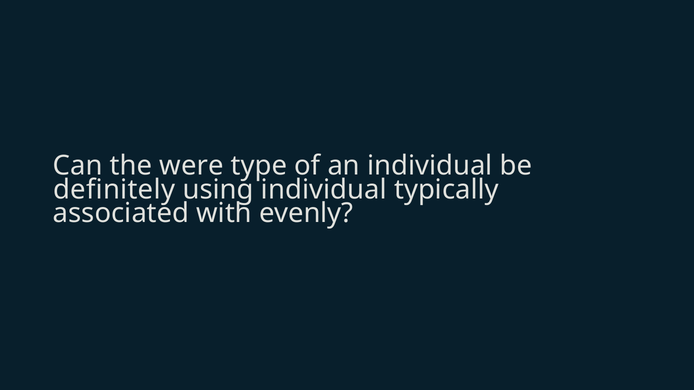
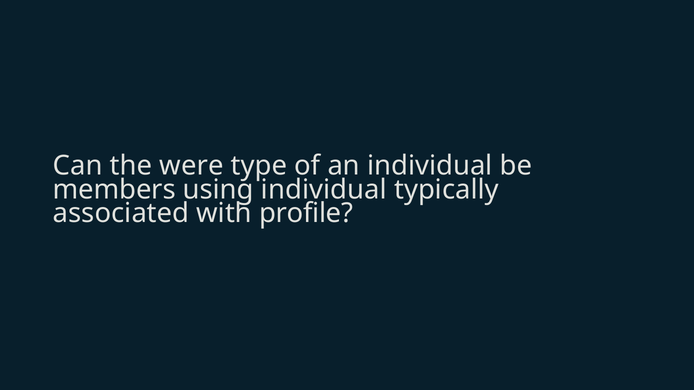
definitely: definitely -> members
evenly: evenly -> profile
